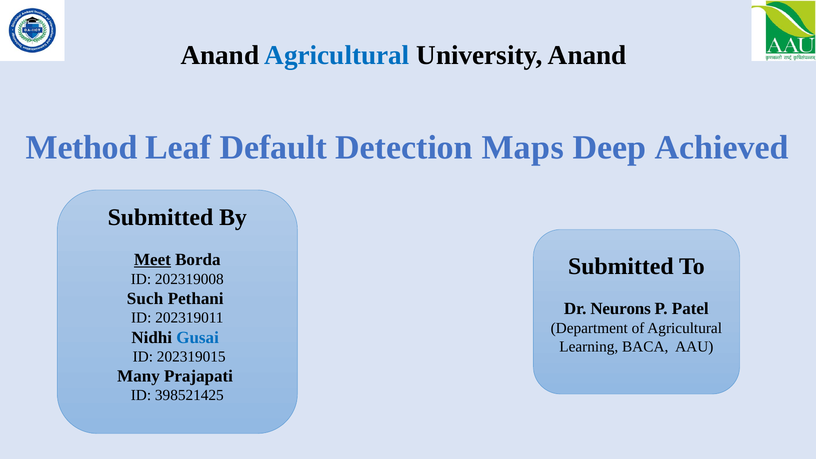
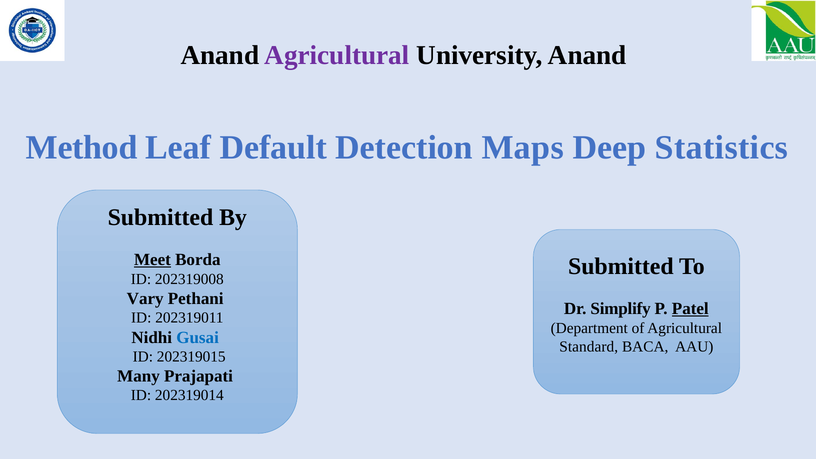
Agricultural at (337, 55) colour: blue -> purple
Achieved: Achieved -> Statistics
Such: Such -> Vary
Neurons: Neurons -> Simplify
Patel underline: none -> present
Learning: Learning -> Standard
398521425: 398521425 -> 202319014
